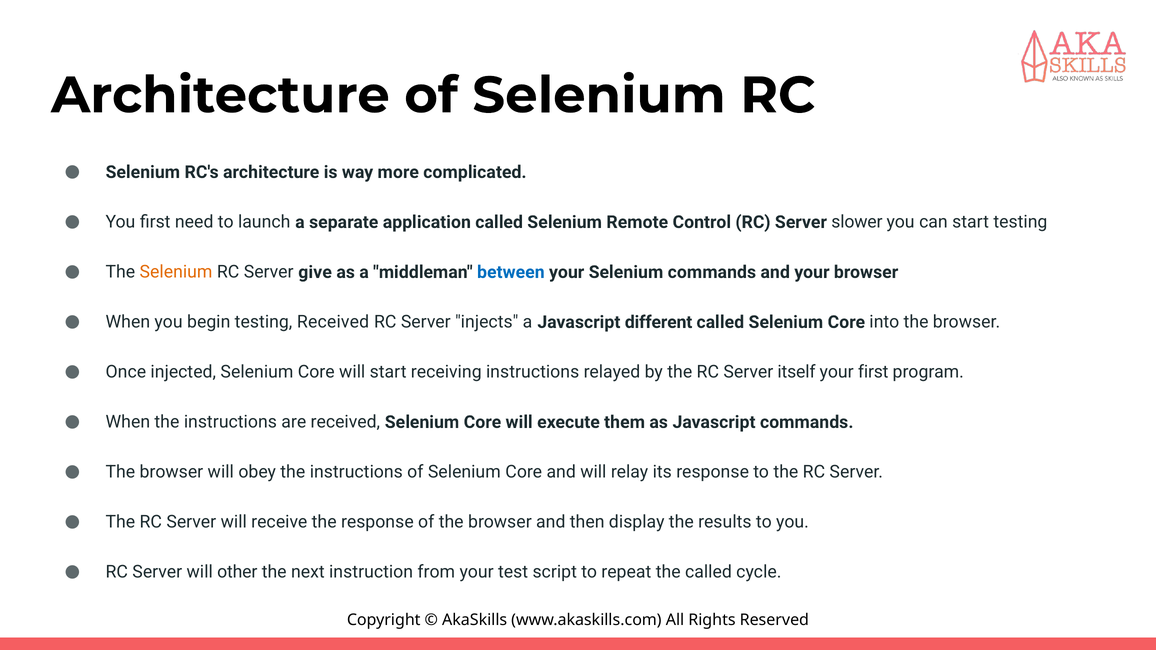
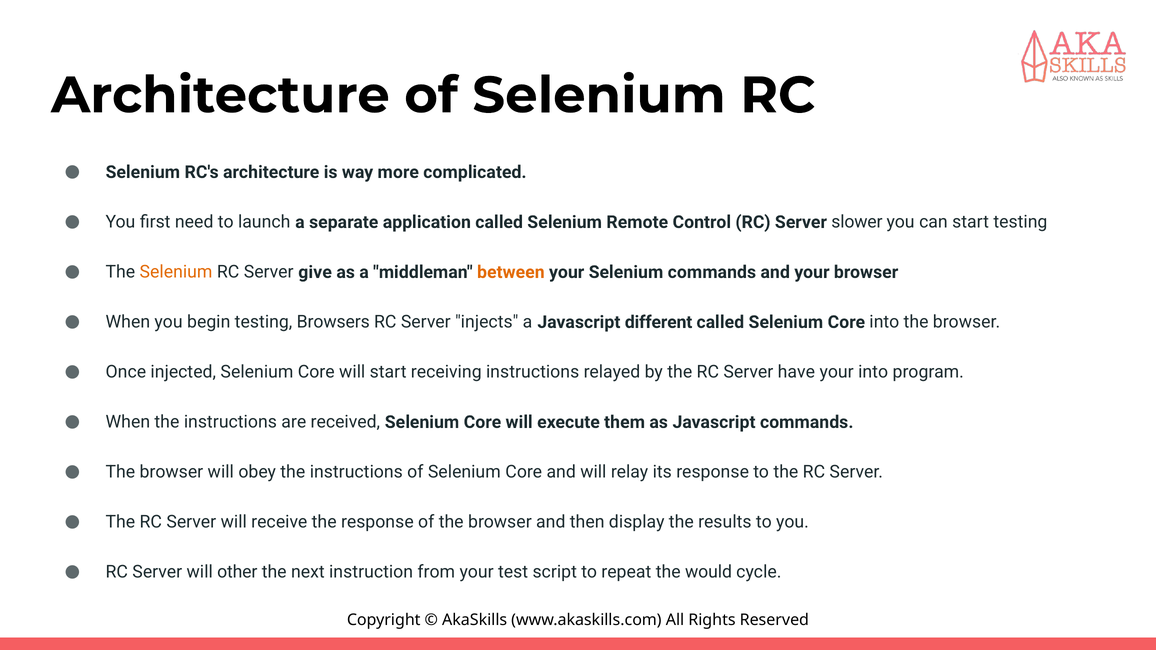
between colour: blue -> orange
testing Received: Received -> Browsers
itself: itself -> have
your first: first -> into
the called: called -> would
